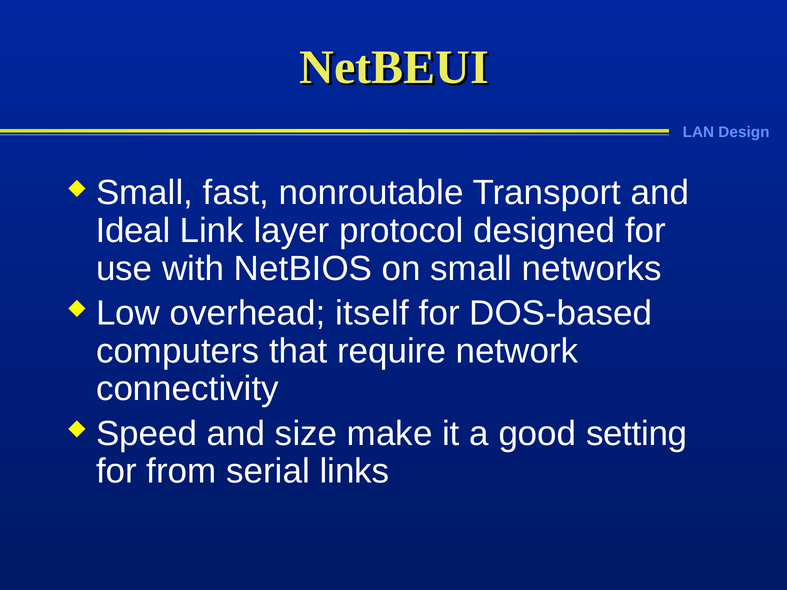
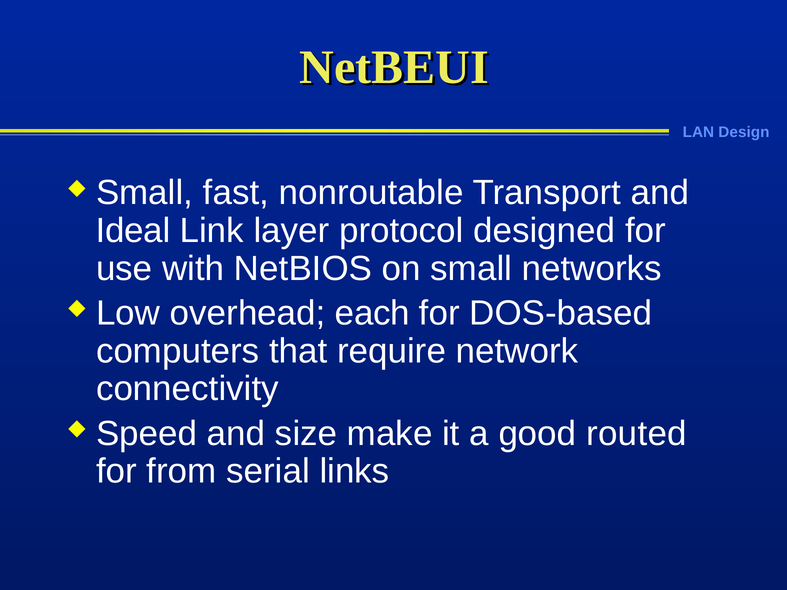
itself: itself -> each
setting: setting -> routed
